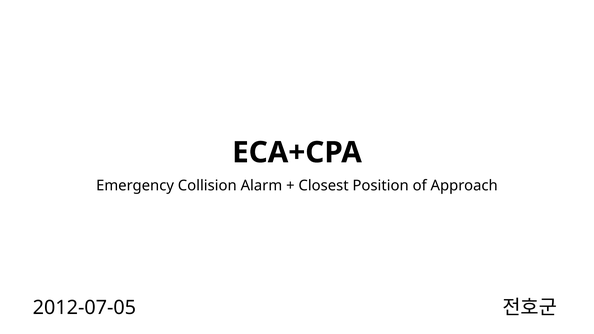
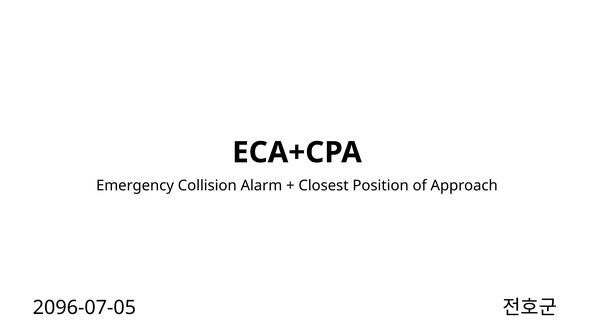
2012-07-05: 2012-07-05 -> 2096-07-05
